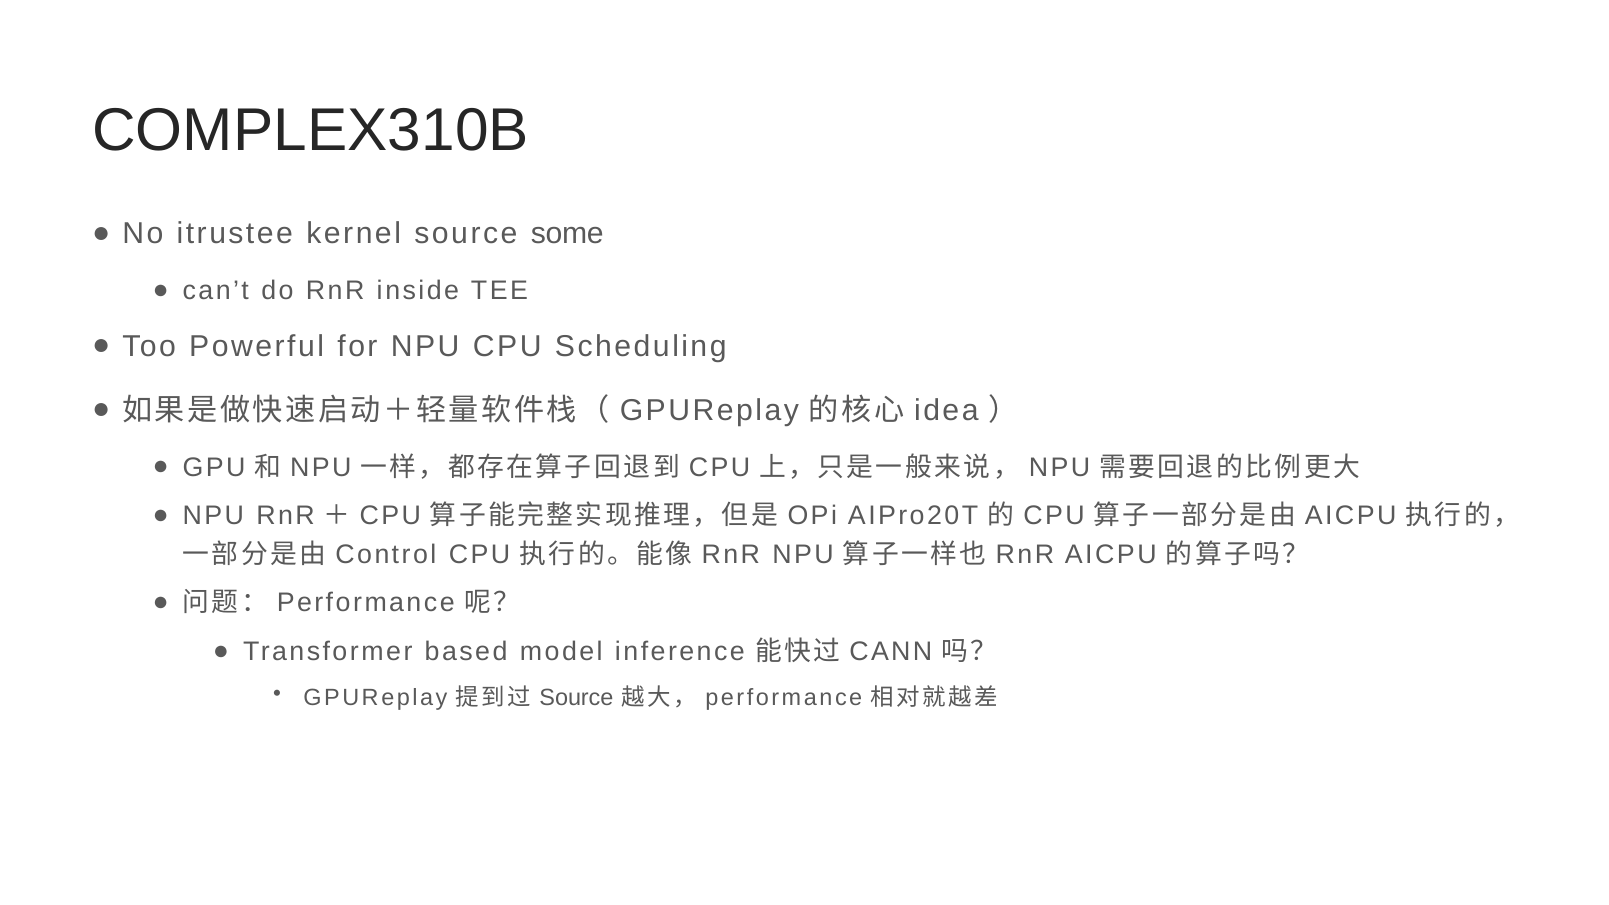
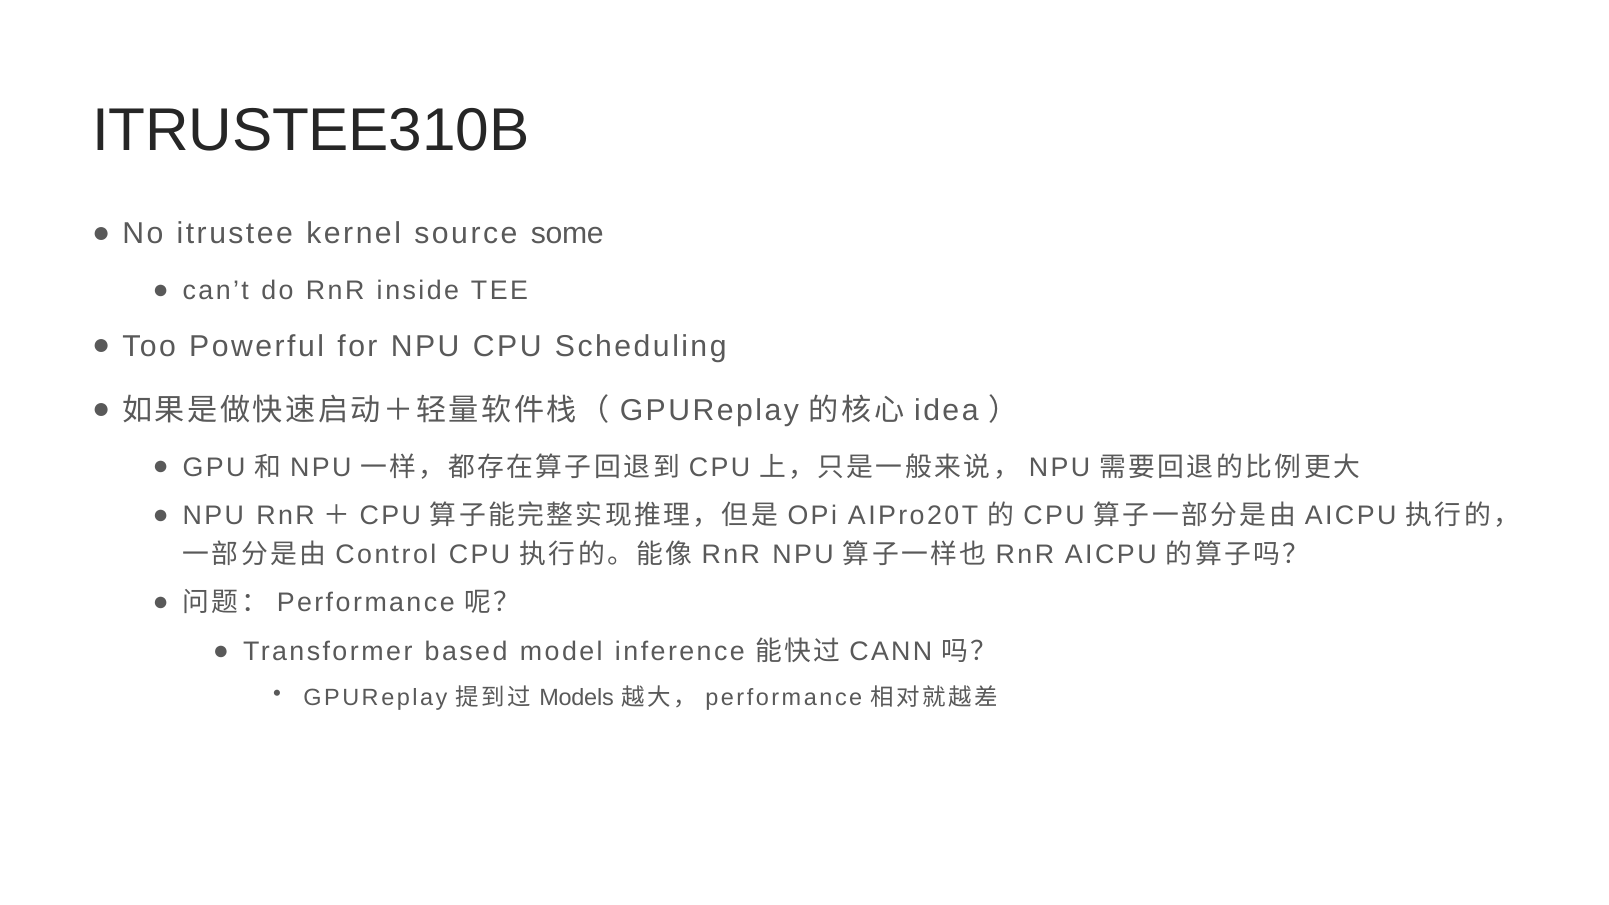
COMPLEX310B: COMPLEX310B -> ITRUSTEE310B
Source at (576, 697): Source -> Models
